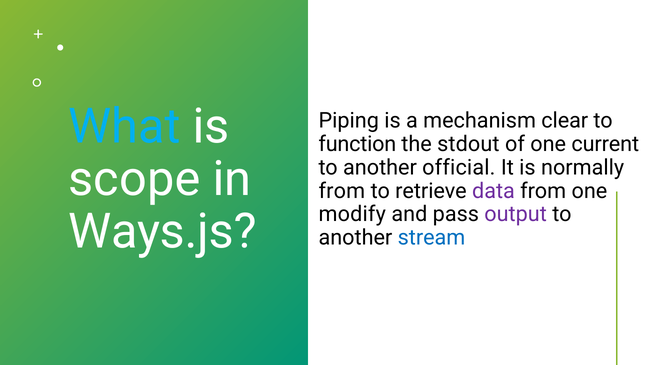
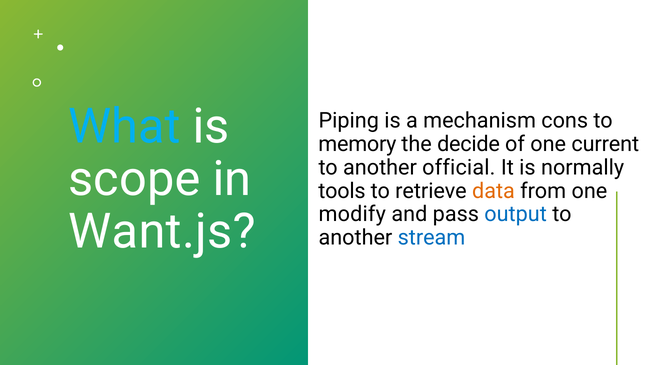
clear: clear -> cons
function: function -> memory
stdout: stdout -> decide
from at (342, 191): from -> tools
data colour: purple -> orange
output colour: purple -> blue
Ways.js: Ways.js -> Want.js
